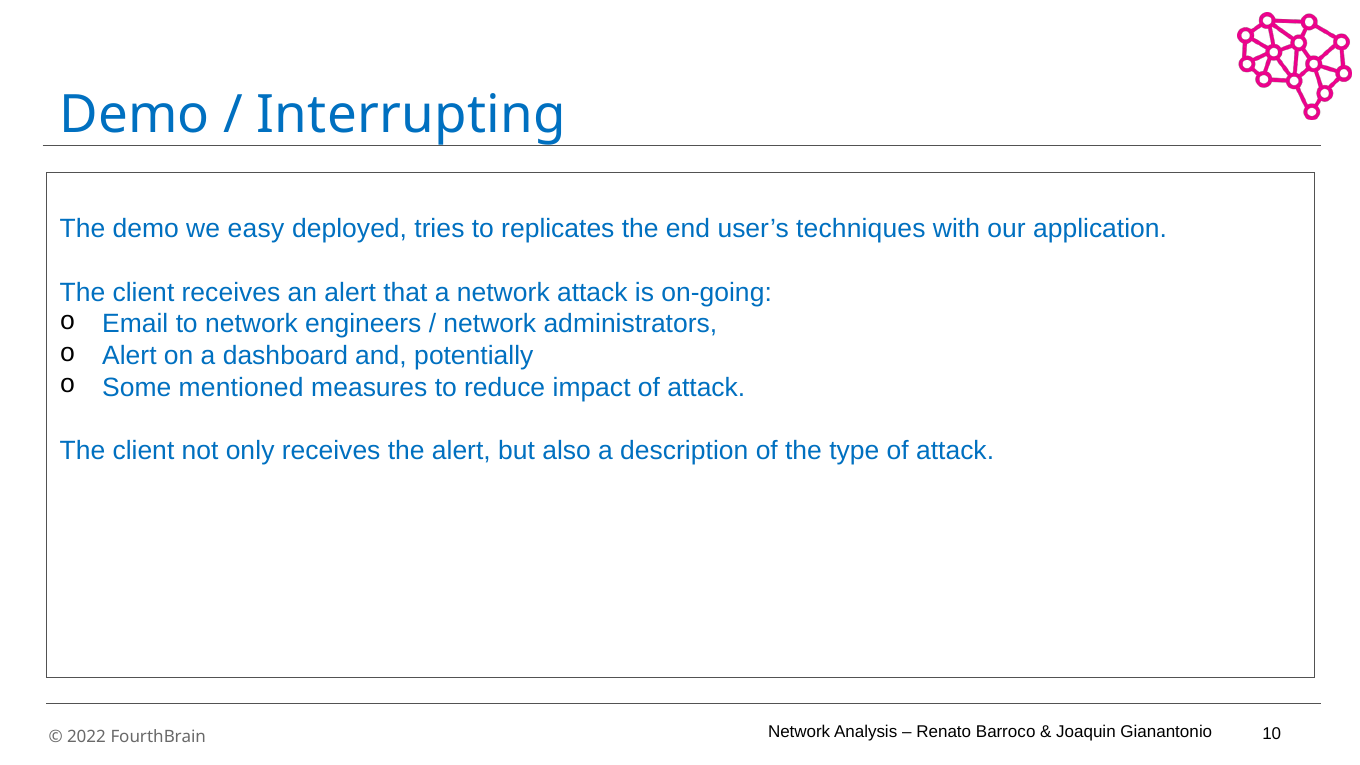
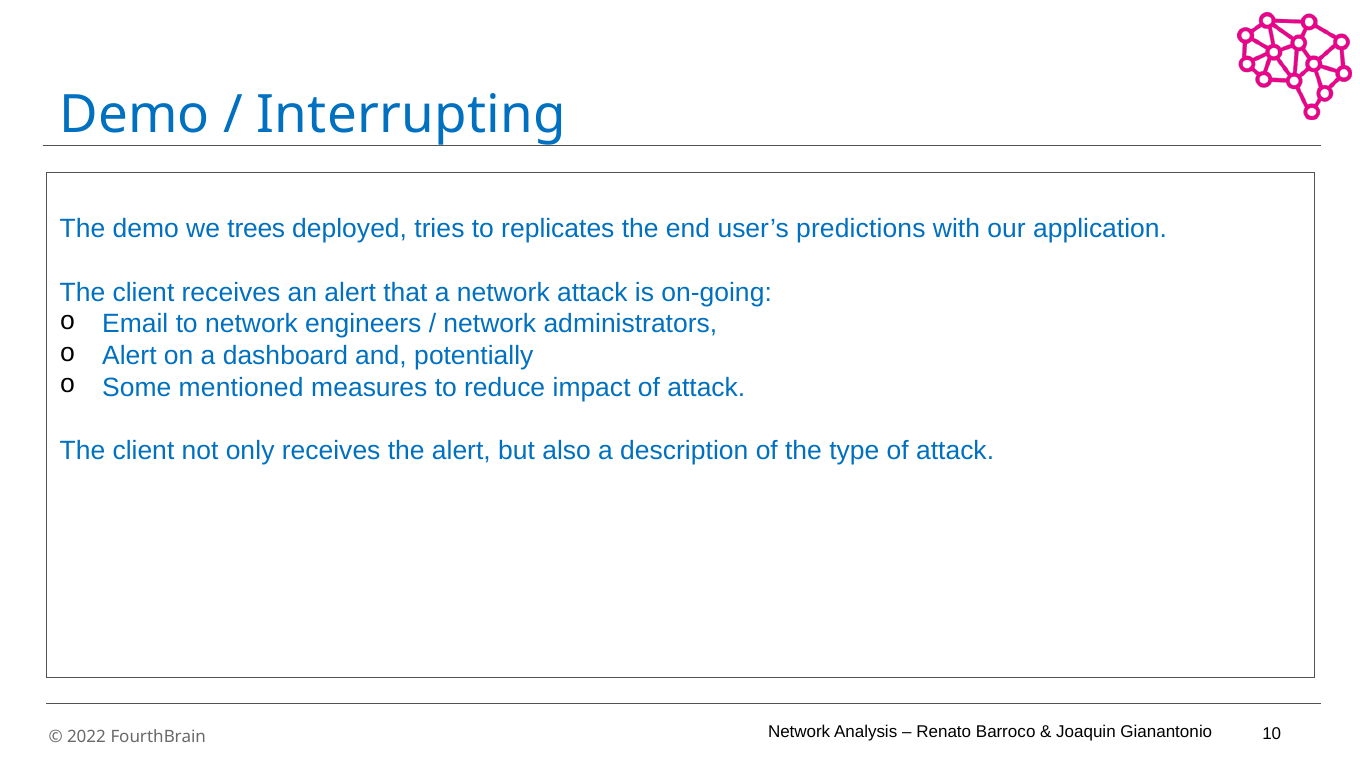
easy: easy -> trees
techniques: techniques -> predictions
